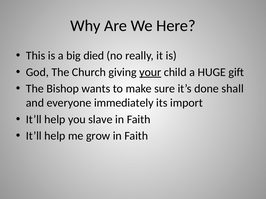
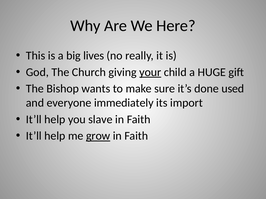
died: died -> lives
shall: shall -> used
grow underline: none -> present
